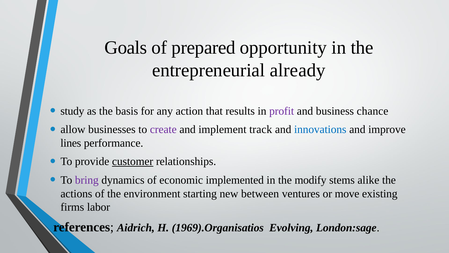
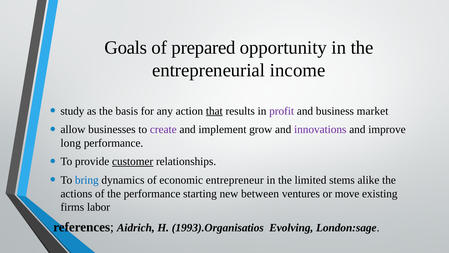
already: already -> income
that underline: none -> present
chance: chance -> market
track: track -> grow
innovations colour: blue -> purple
lines: lines -> long
bring colour: purple -> blue
implemented: implemented -> entrepreneur
modify: modify -> limited
the environment: environment -> performance
1969).Organisatios: 1969).Organisatios -> 1993).Organisatios
